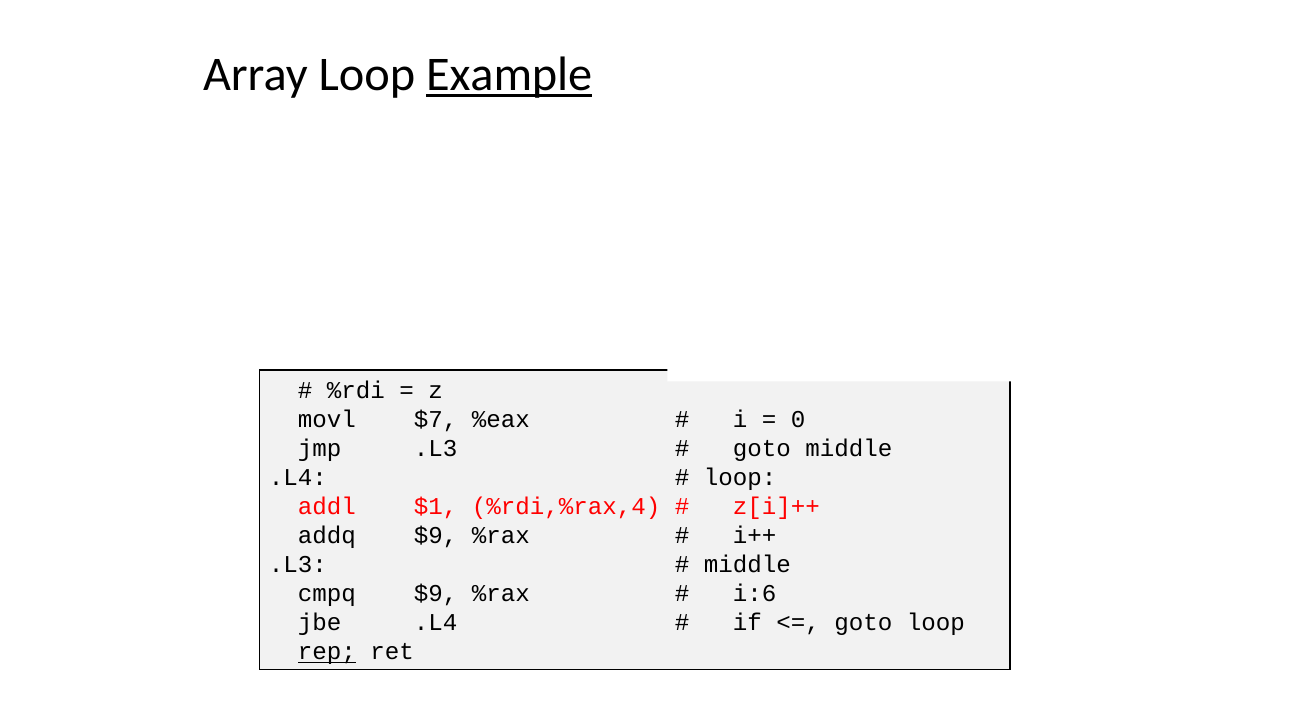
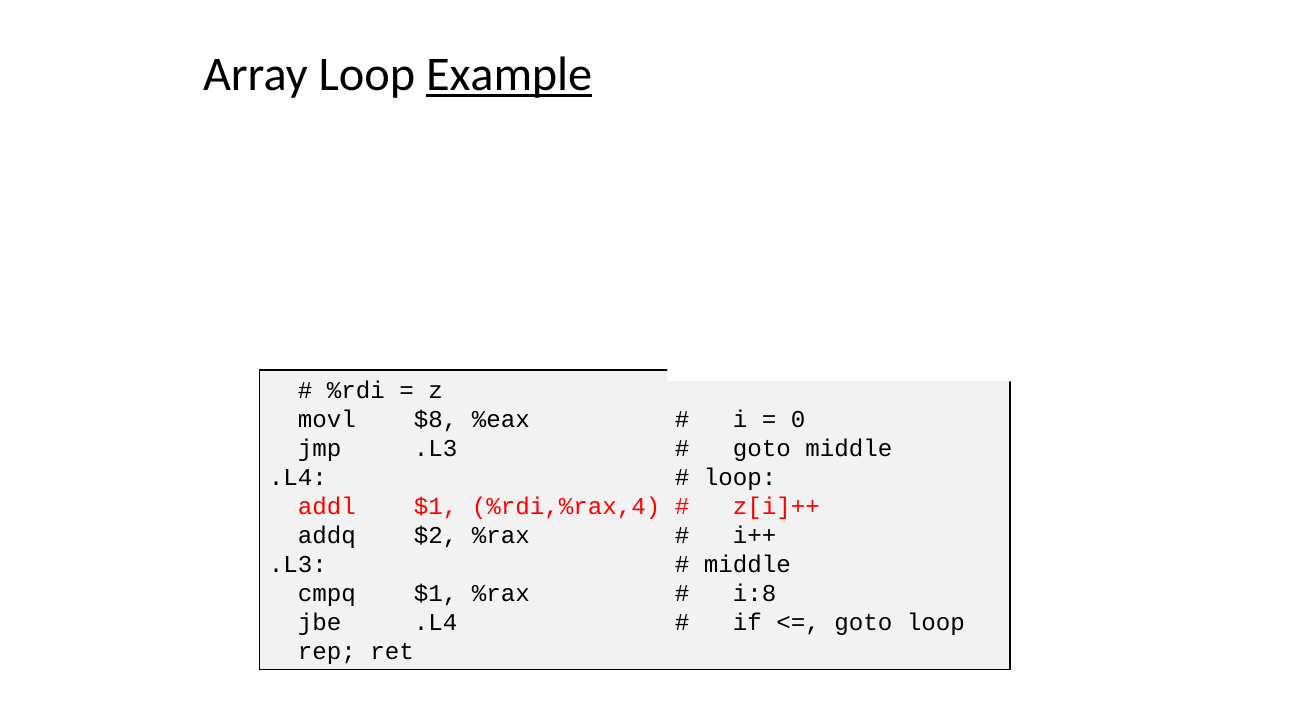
$7: $7 -> $8
addq $9: $9 -> $2
cmpq $9: $9 -> $1
i:6: i:6 -> i:8
rep underline: present -> none
